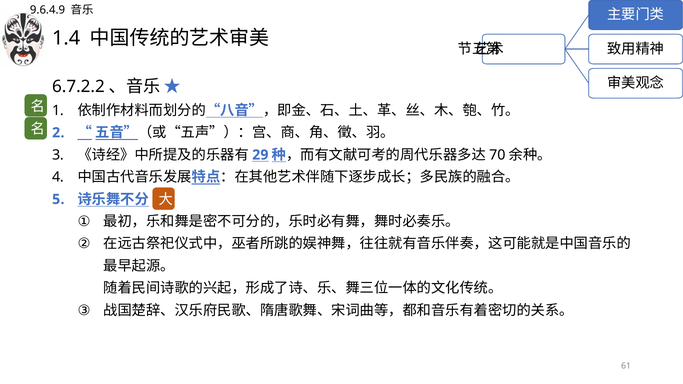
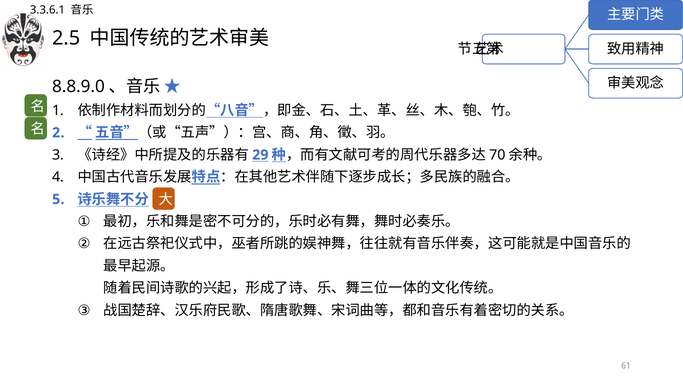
9.6.4.9: 9.6.4.9 -> 3.3.6.1
1.4: 1.4 -> 2.5
6.7.2.2: 6.7.2.2 -> 8.8.9.0
